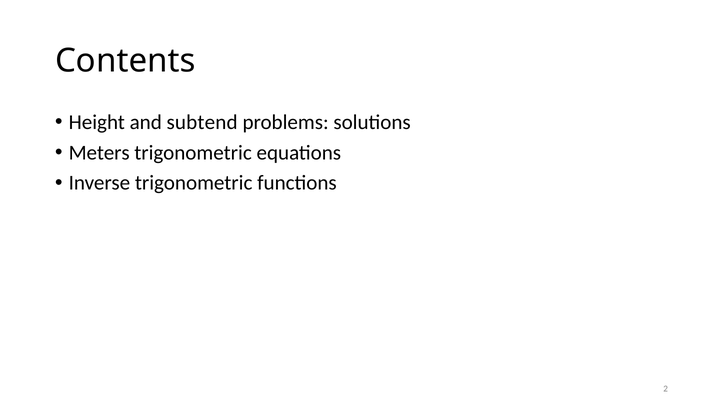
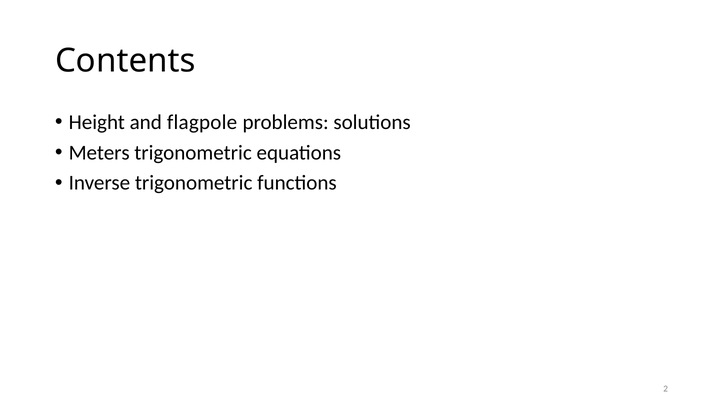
subtend: subtend -> flagpole
